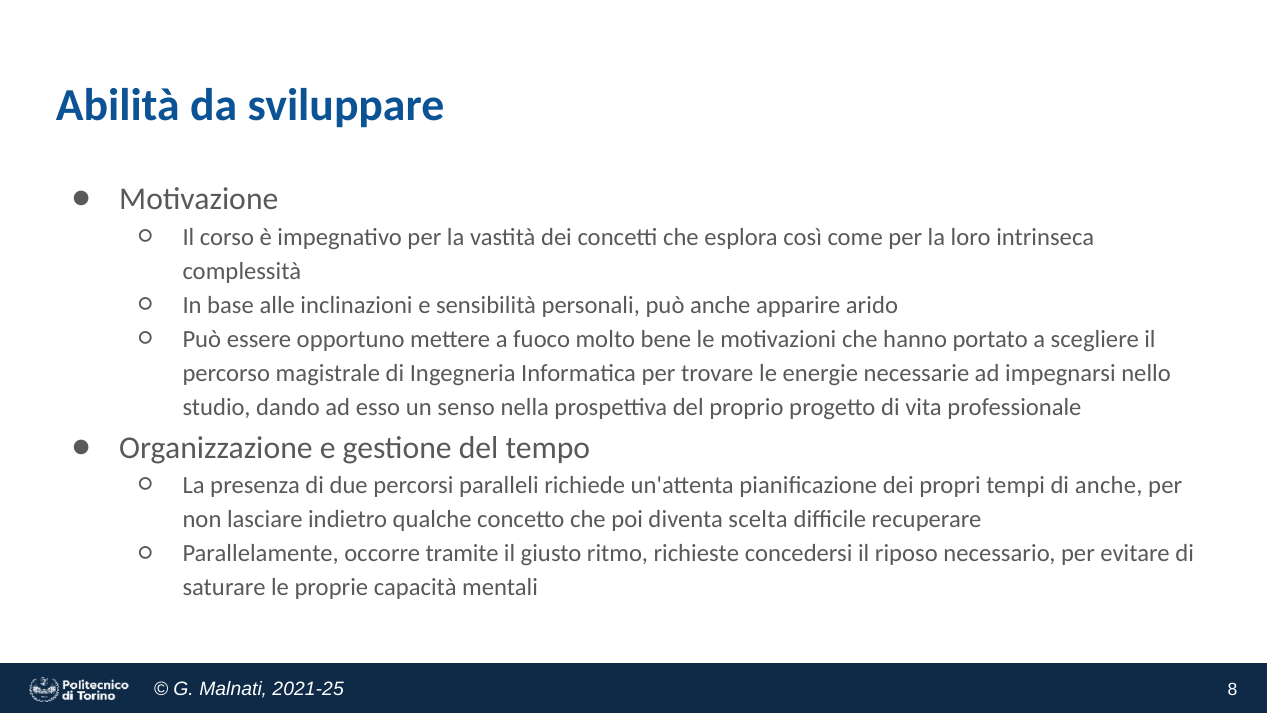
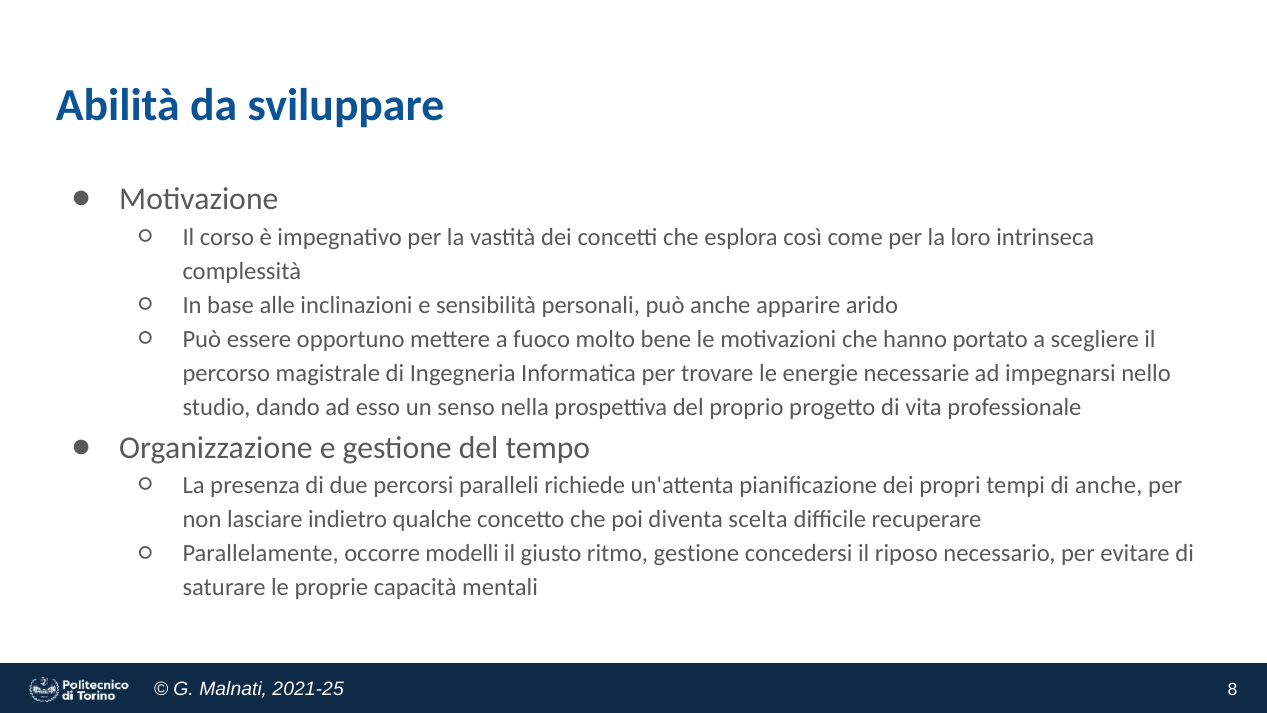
tramite: tramite -> modelli
ritmo richieste: richieste -> gestione
